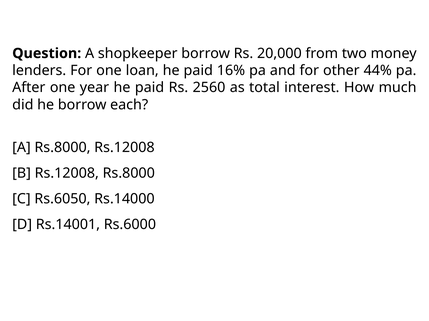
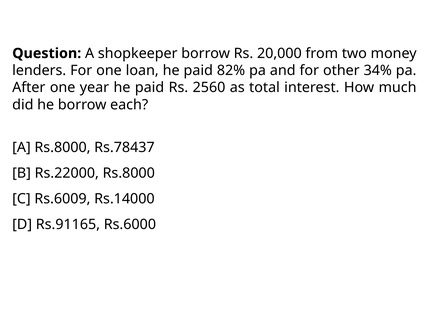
16%: 16% -> 82%
44%: 44% -> 34%
Rs.8000 Rs.12008: Rs.12008 -> Rs.78437
B Rs.12008: Rs.12008 -> Rs.22000
Rs.6050: Rs.6050 -> Rs.6009
Rs.14001: Rs.14001 -> Rs.91165
